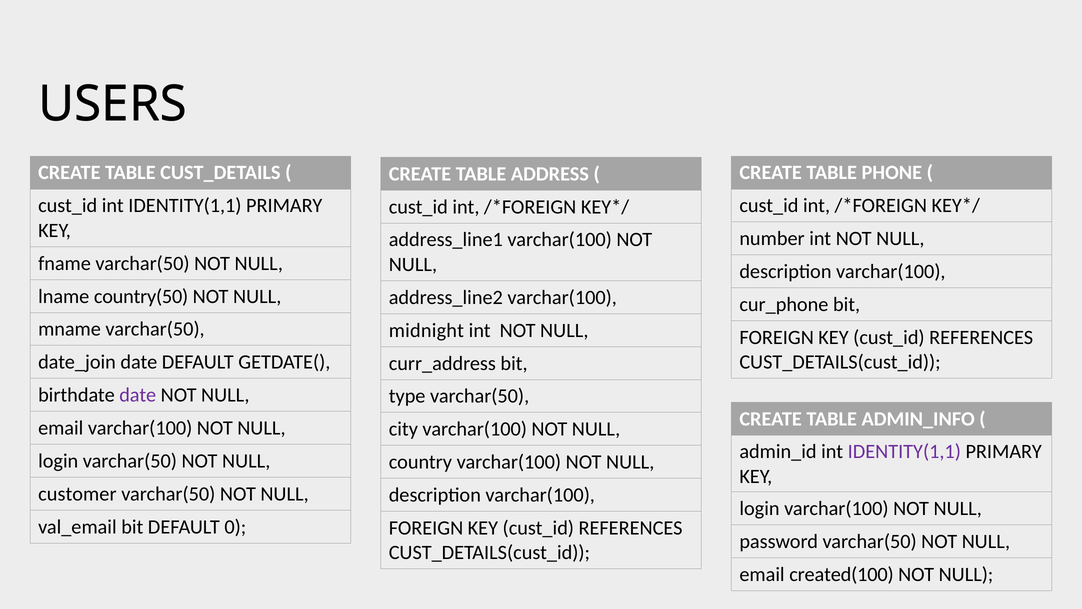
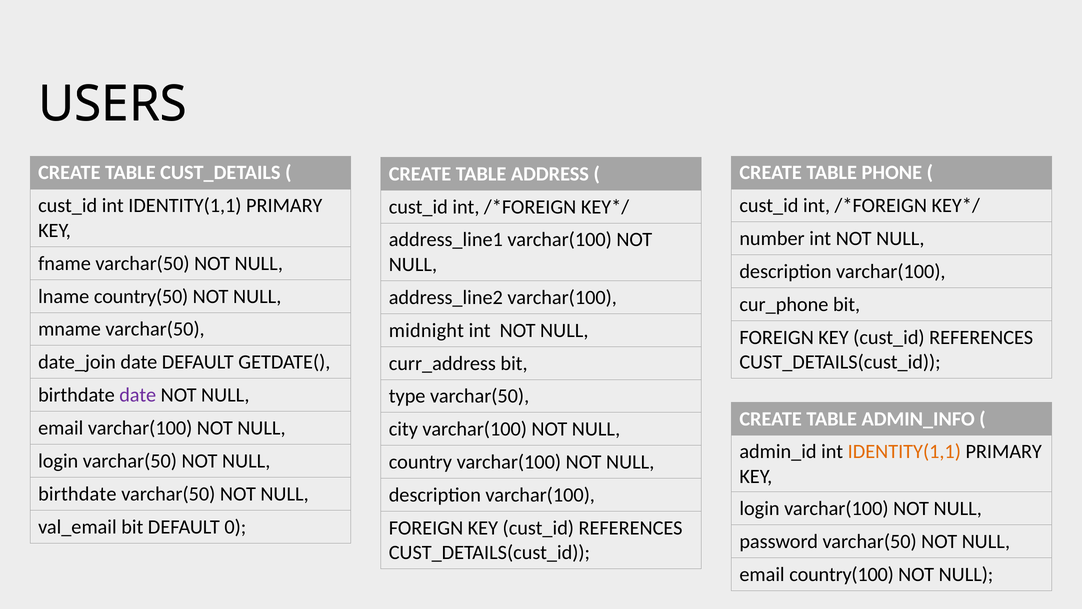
IDENTITY(1,1 at (904, 452) colour: purple -> orange
customer at (77, 494): customer -> birthdate
created(100: created(100 -> country(100
